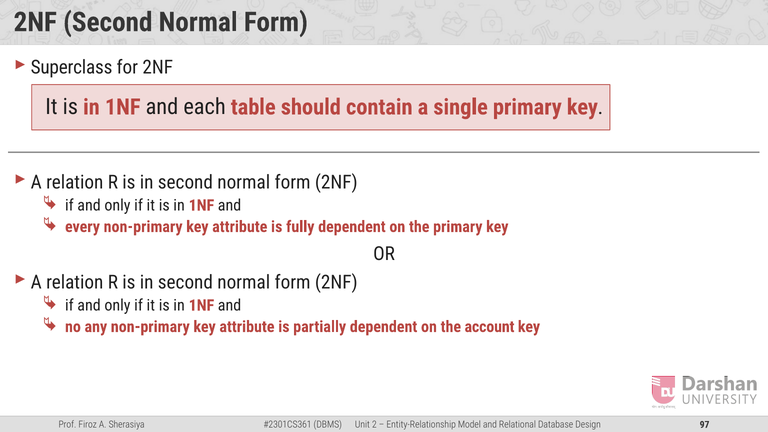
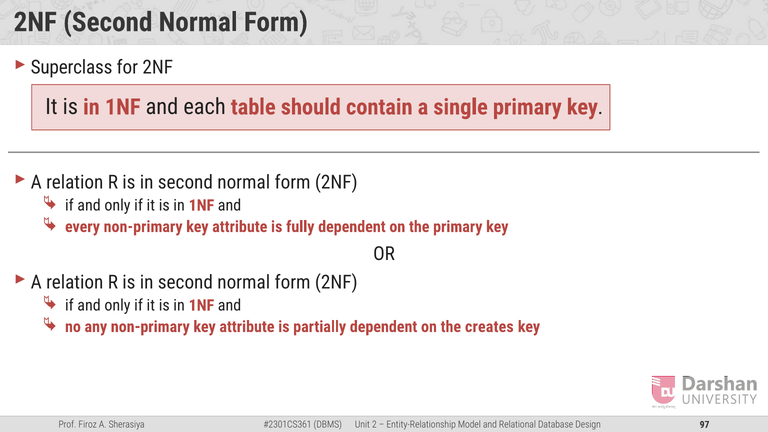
account: account -> creates
